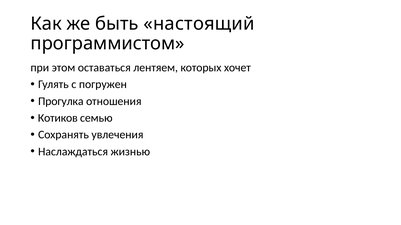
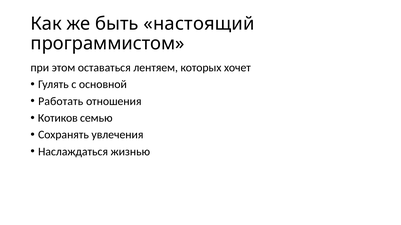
погружен: погружен -> основной
Прогулка: Прогулка -> Работать
